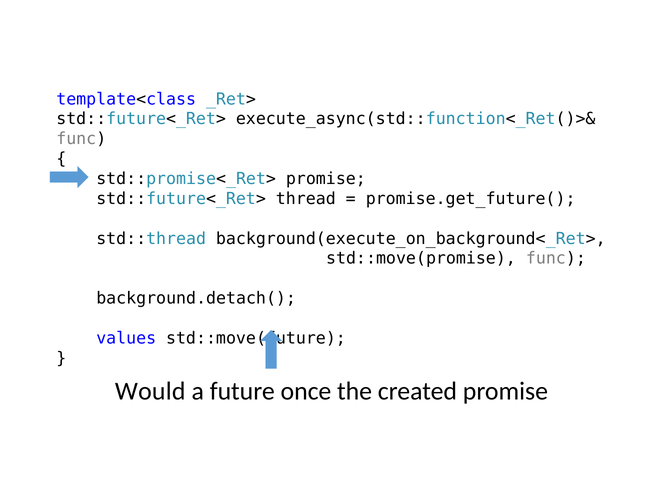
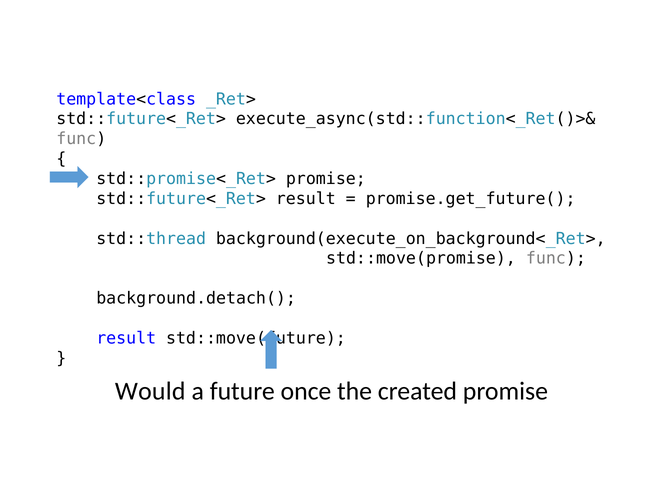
std::future<_Ret> thread: thread -> result
values at (126, 338): values -> result
